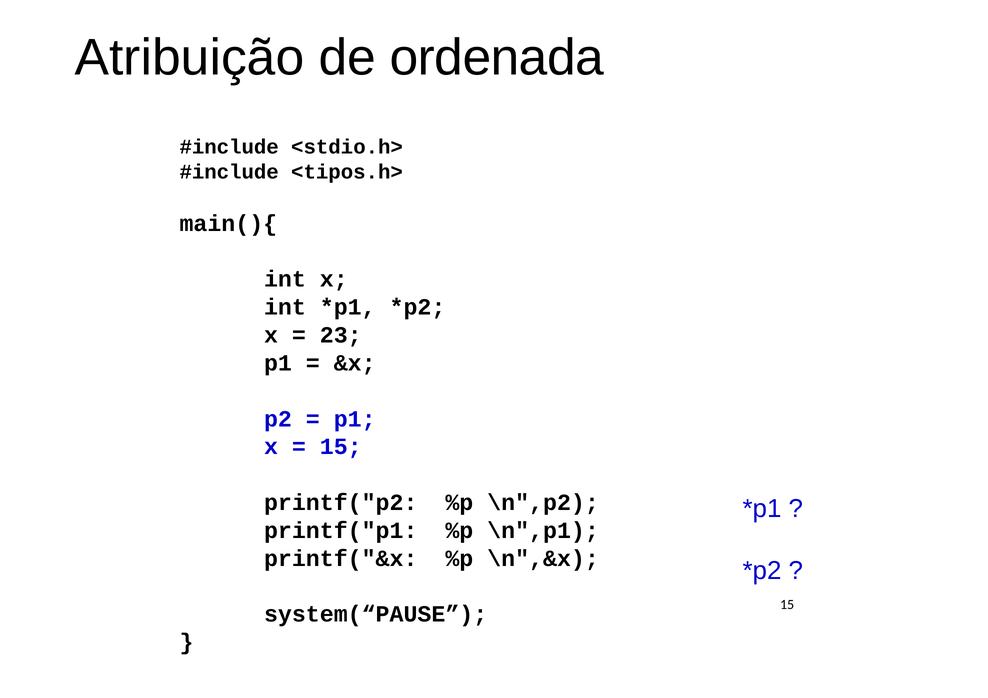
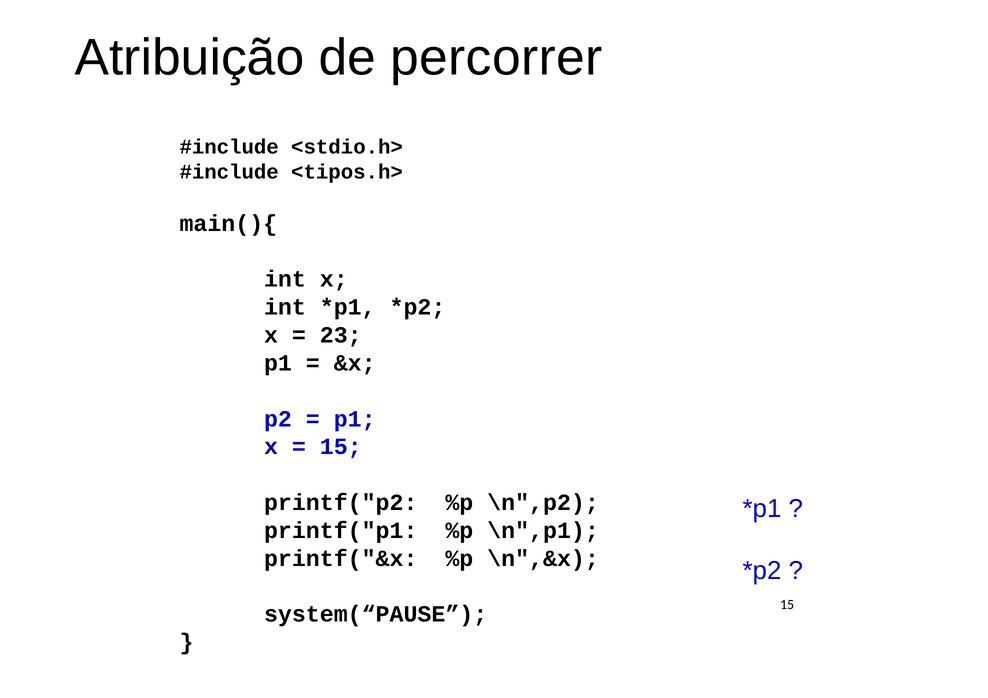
ordenada: ordenada -> percorrer
